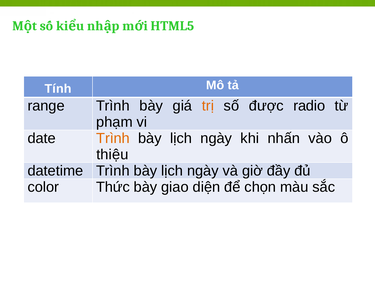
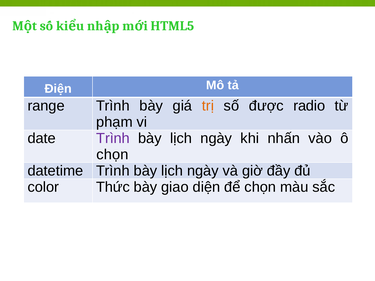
Tính: Tính -> Điện
Trình at (113, 138) colour: orange -> purple
thiệu at (112, 155): thiệu -> chọn
